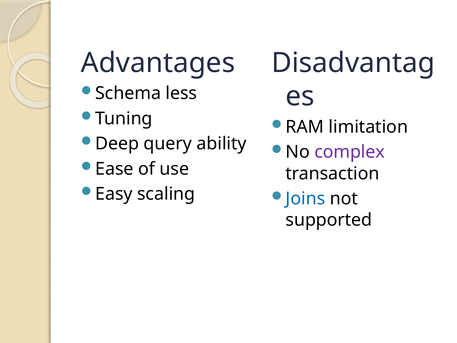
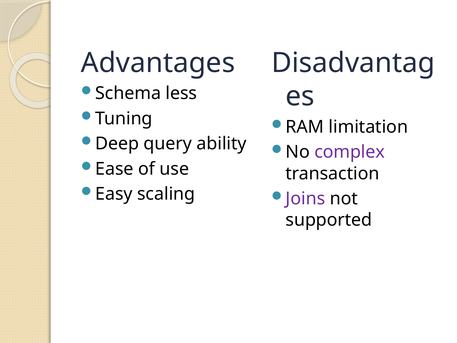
Joins colour: blue -> purple
